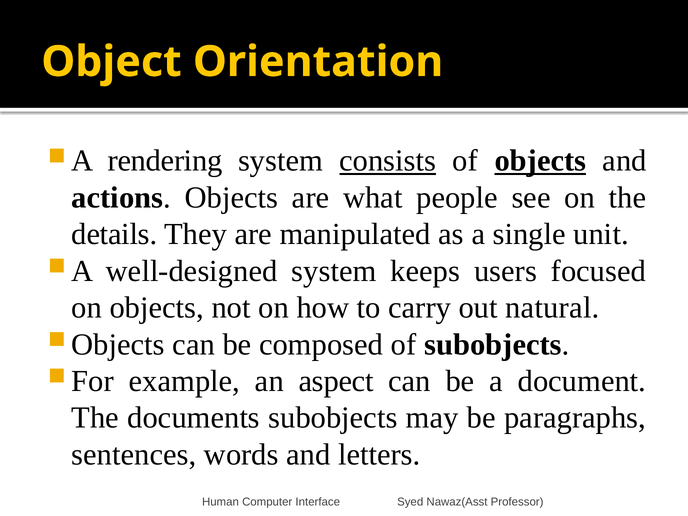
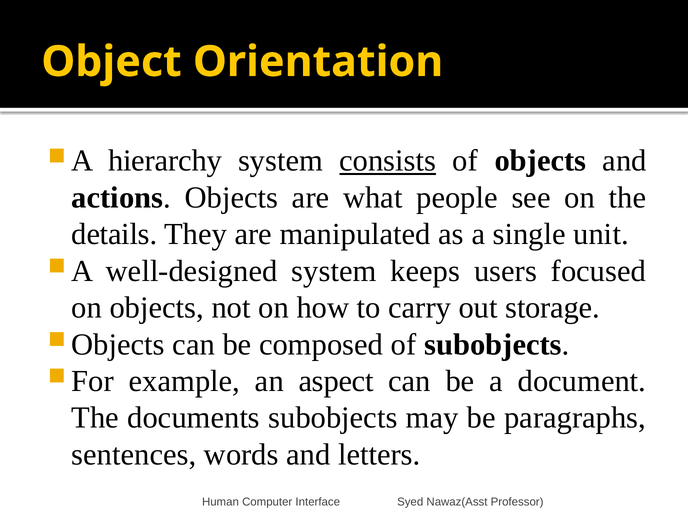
rendering: rendering -> hierarchy
objects at (540, 161) underline: present -> none
natural: natural -> storage
